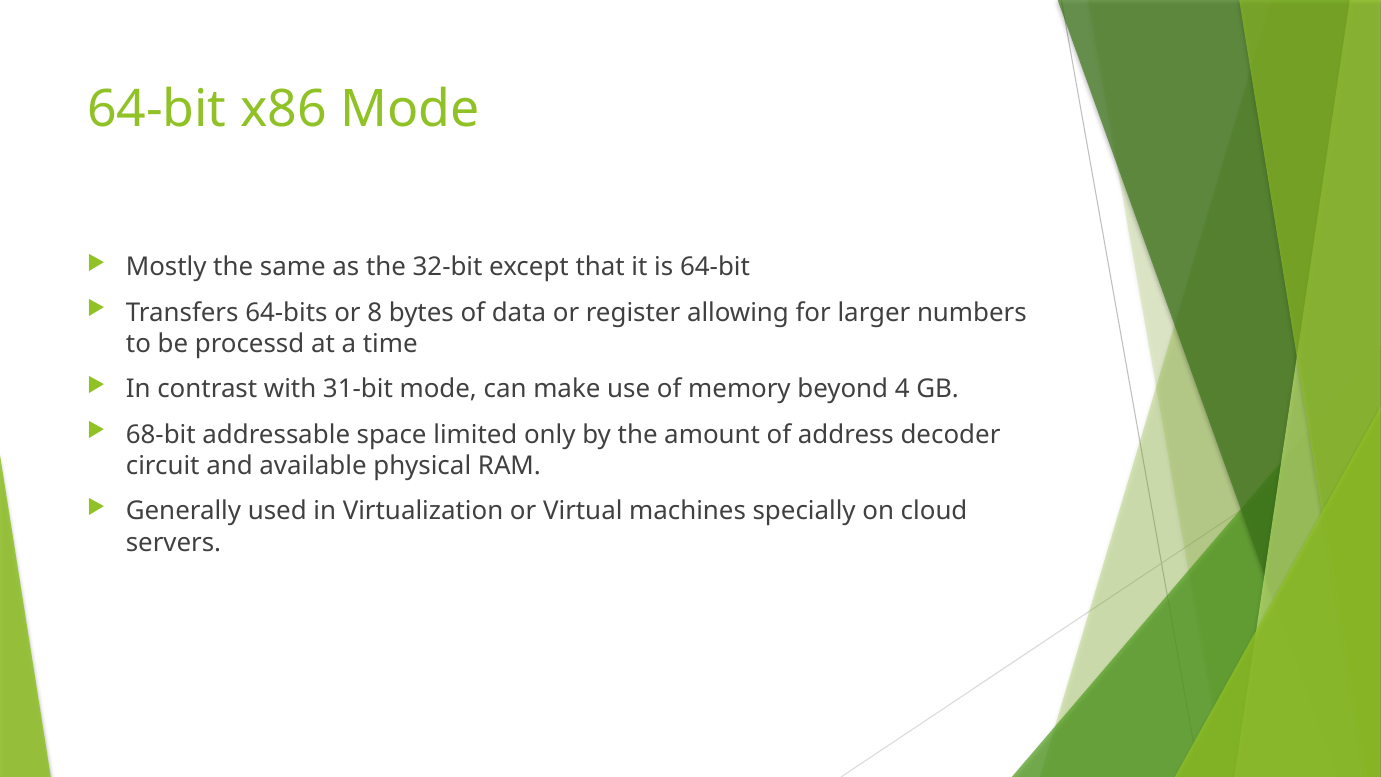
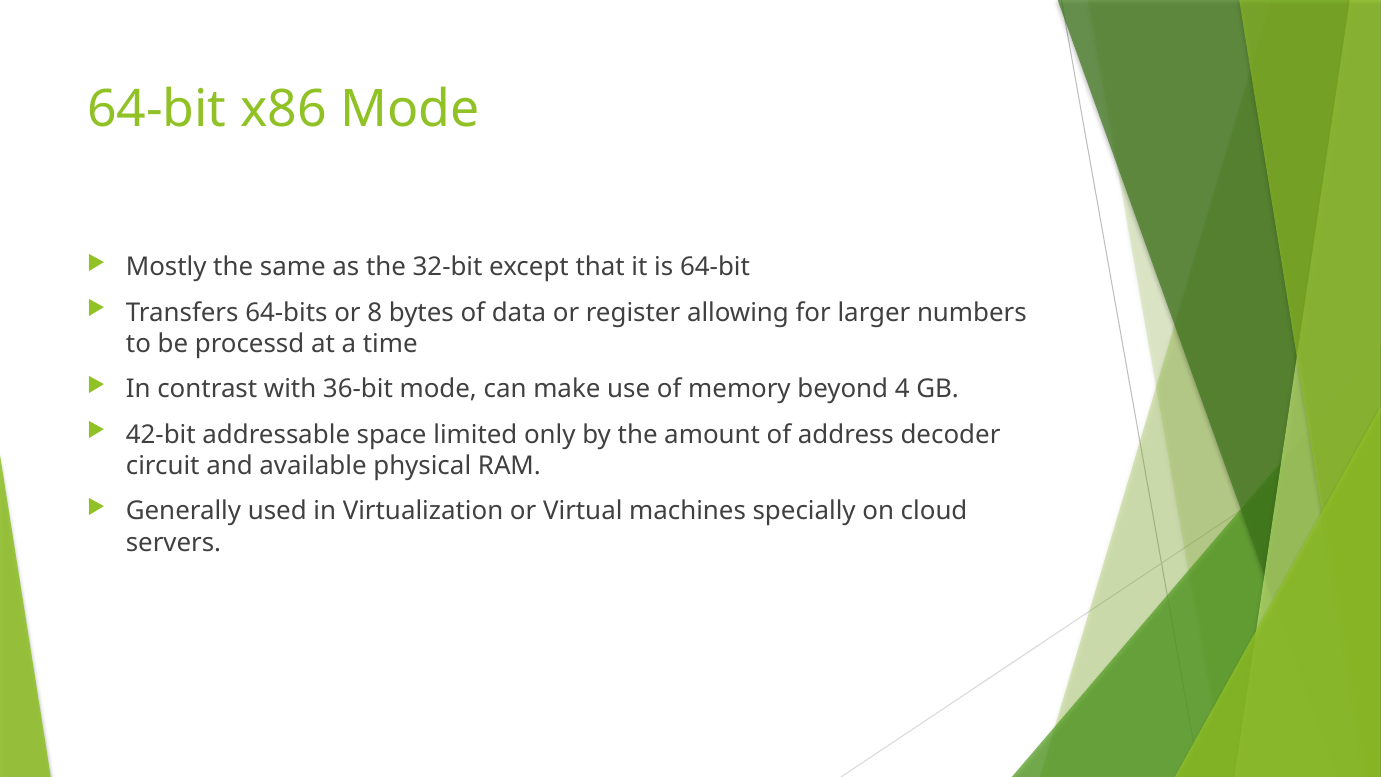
31-bit: 31-bit -> 36-bit
68-bit: 68-bit -> 42-bit
